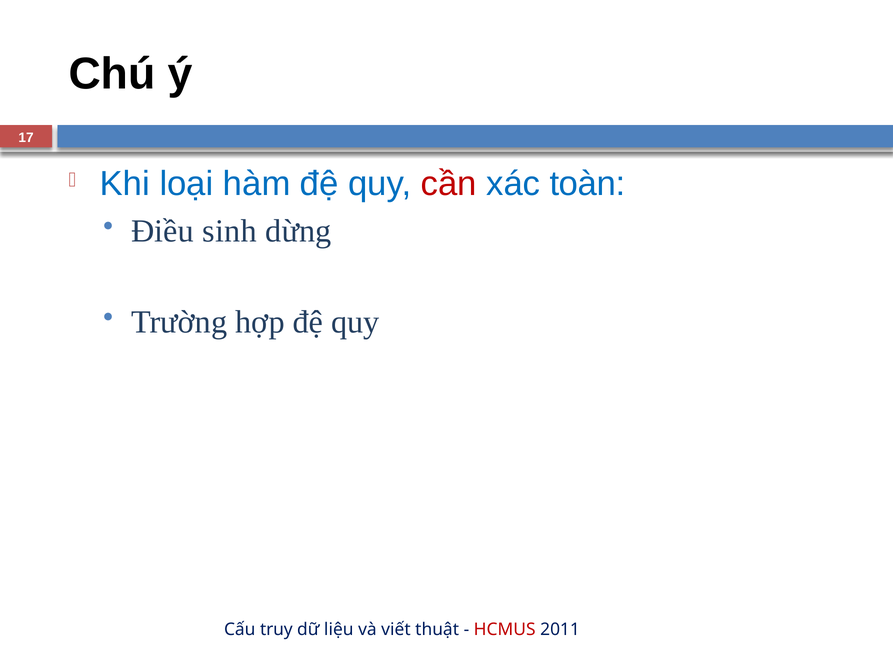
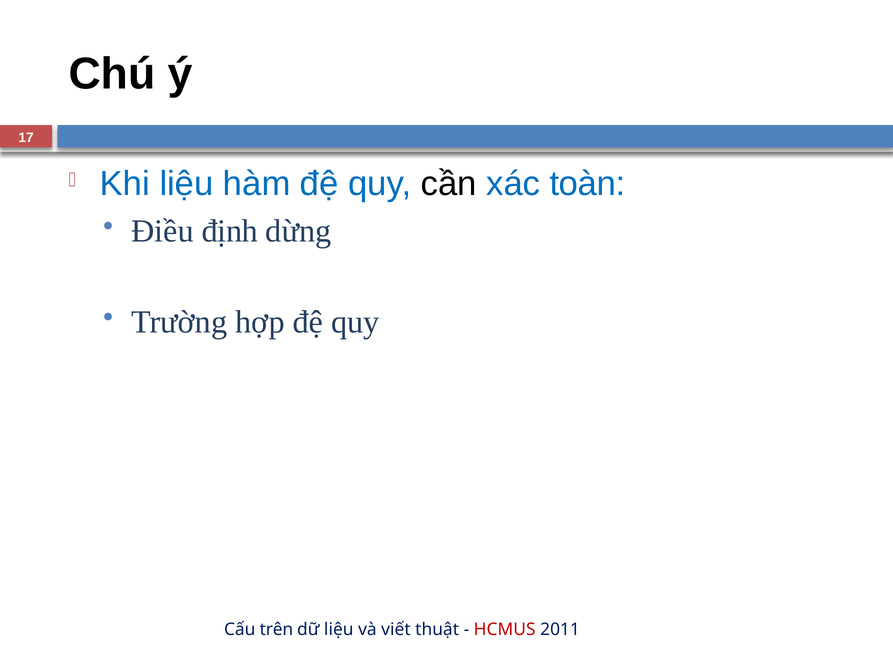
Khi loại: loại -> liệu
cần colour: red -> black
sinh: sinh -> định
truy: truy -> trên
